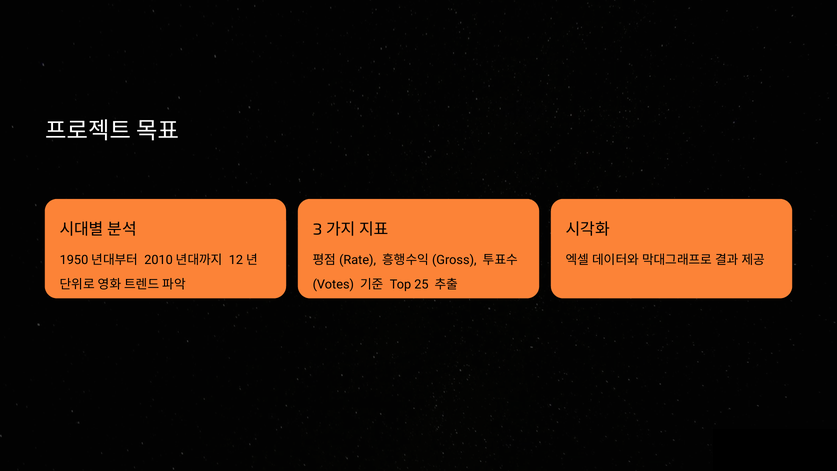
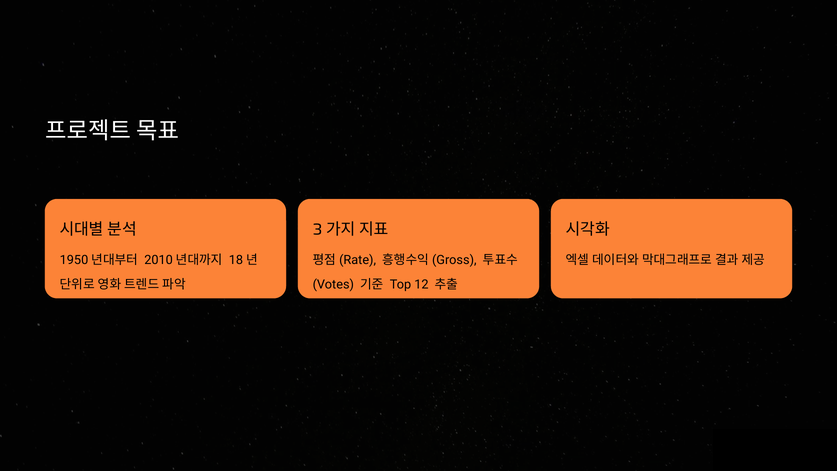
12: 12 -> 18
25: 25 -> 12
